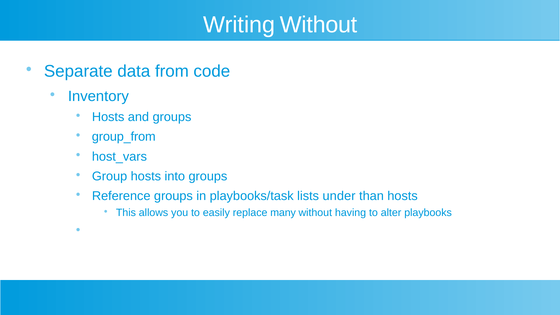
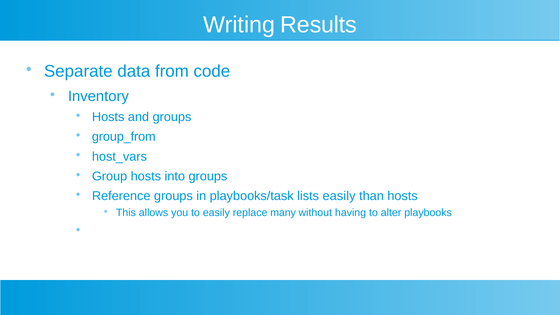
Writing Without: Without -> Results
lists under: under -> easily
